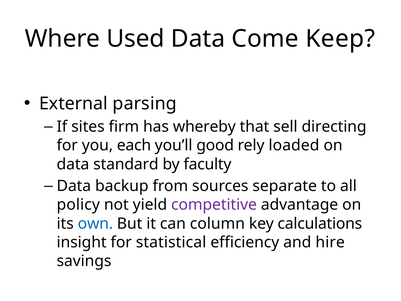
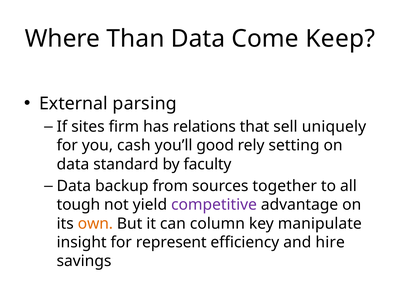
Used: Used -> Than
whereby: whereby -> relations
directing: directing -> uniquely
each: each -> cash
loaded: loaded -> setting
separate: separate -> together
policy: policy -> tough
own colour: blue -> orange
calculations: calculations -> manipulate
statistical: statistical -> represent
